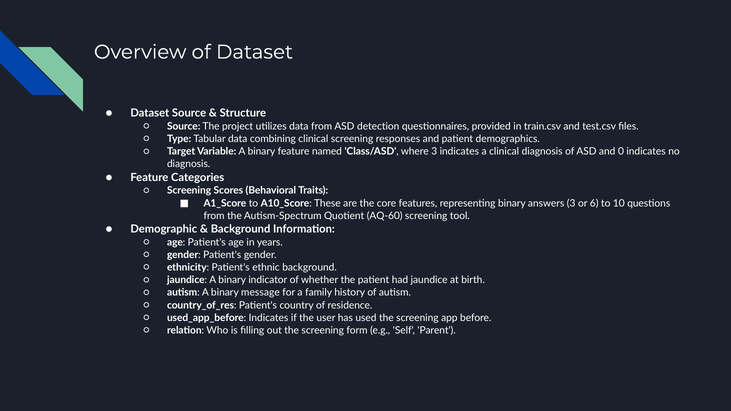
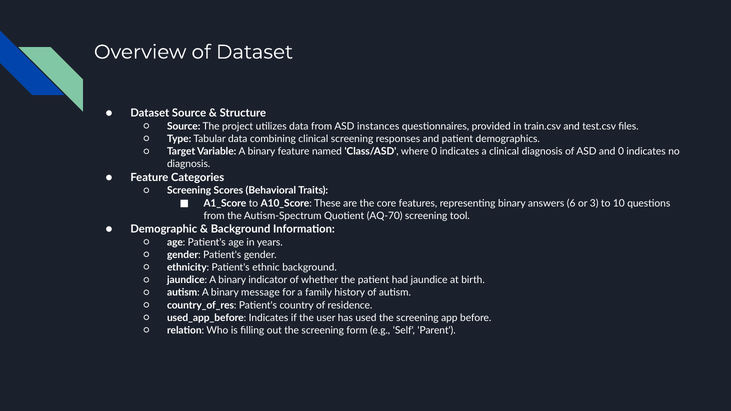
detection: detection -> instances
where 3: 3 -> 0
answers 3: 3 -> 6
6: 6 -> 3
AQ-60: AQ-60 -> AQ-70
